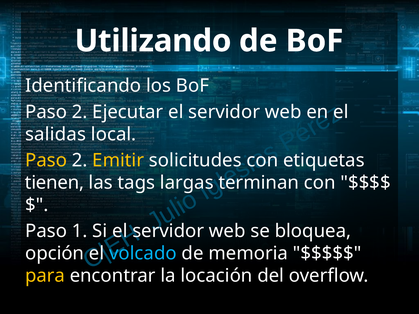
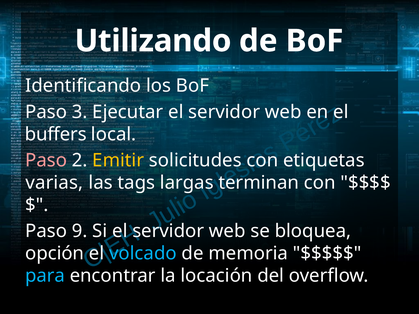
2 at (80, 112): 2 -> 3
salidas: salidas -> buffers
Paso at (46, 160) colour: yellow -> pink
tienen: tienen -> varias
1: 1 -> 9
para colour: yellow -> light blue
